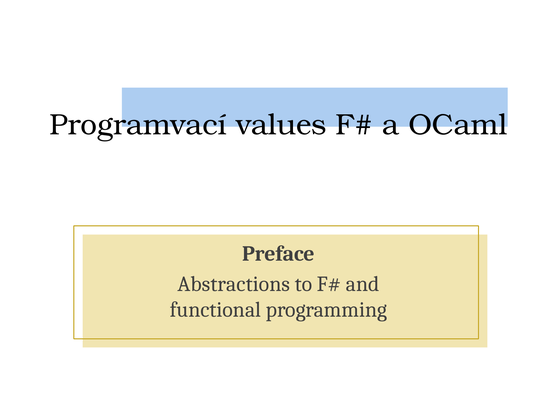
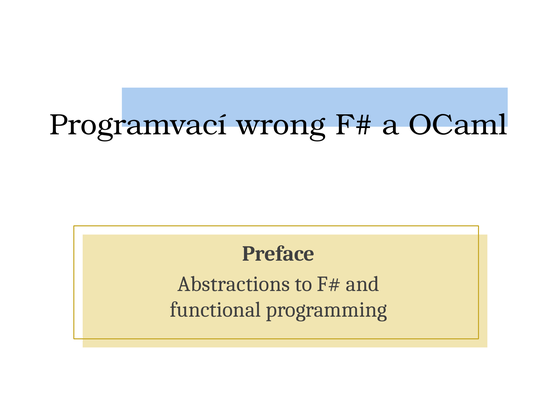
values: values -> wrong
